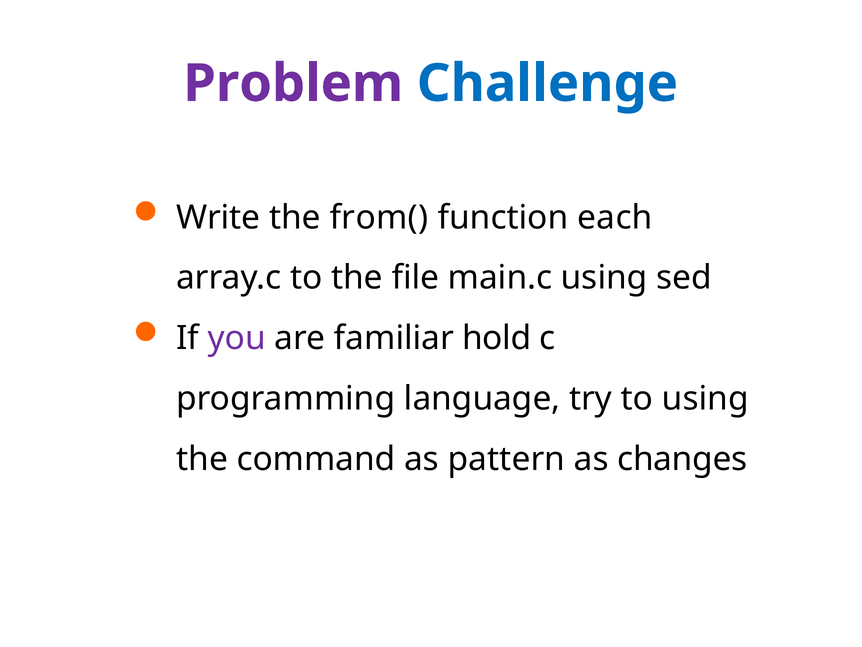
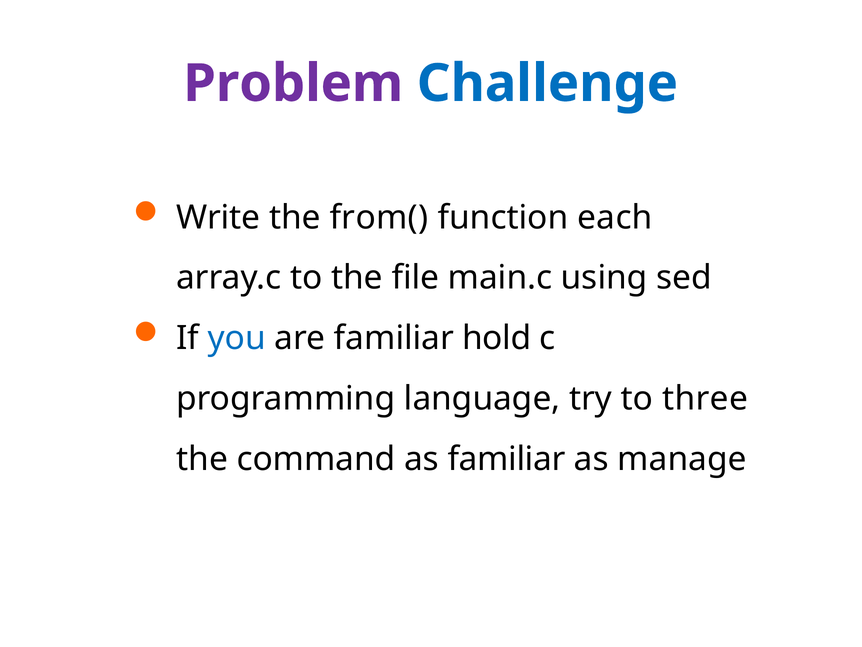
you colour: purple -> blue
to using: using -> three
as pattern: pattern -> familiar
changes: changes -> manage
